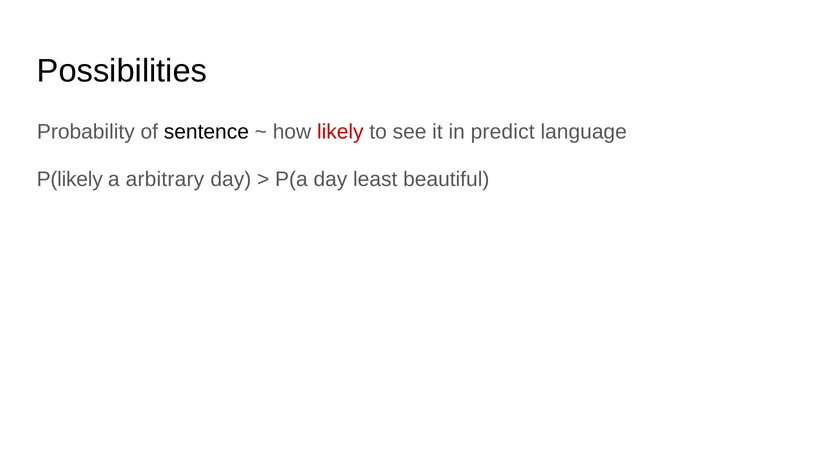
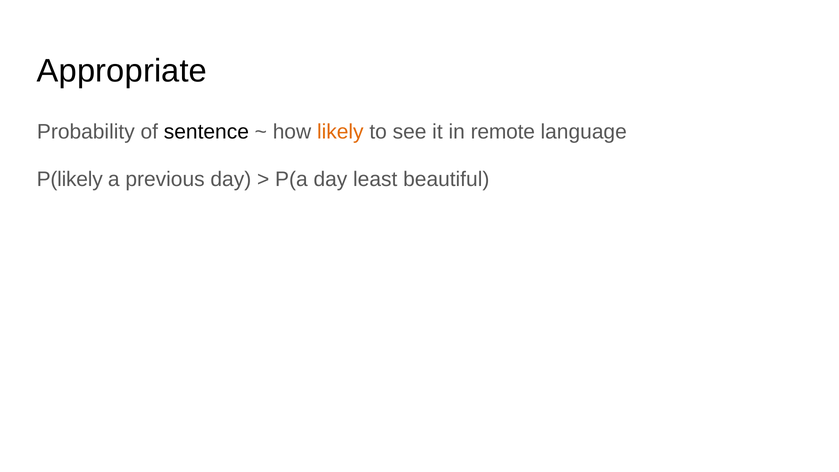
Possibilities: Possibilities -> Appropriate
likely colour: red -> orange
predict: predict -> remote
arbitrary: arbitrary -> previous
